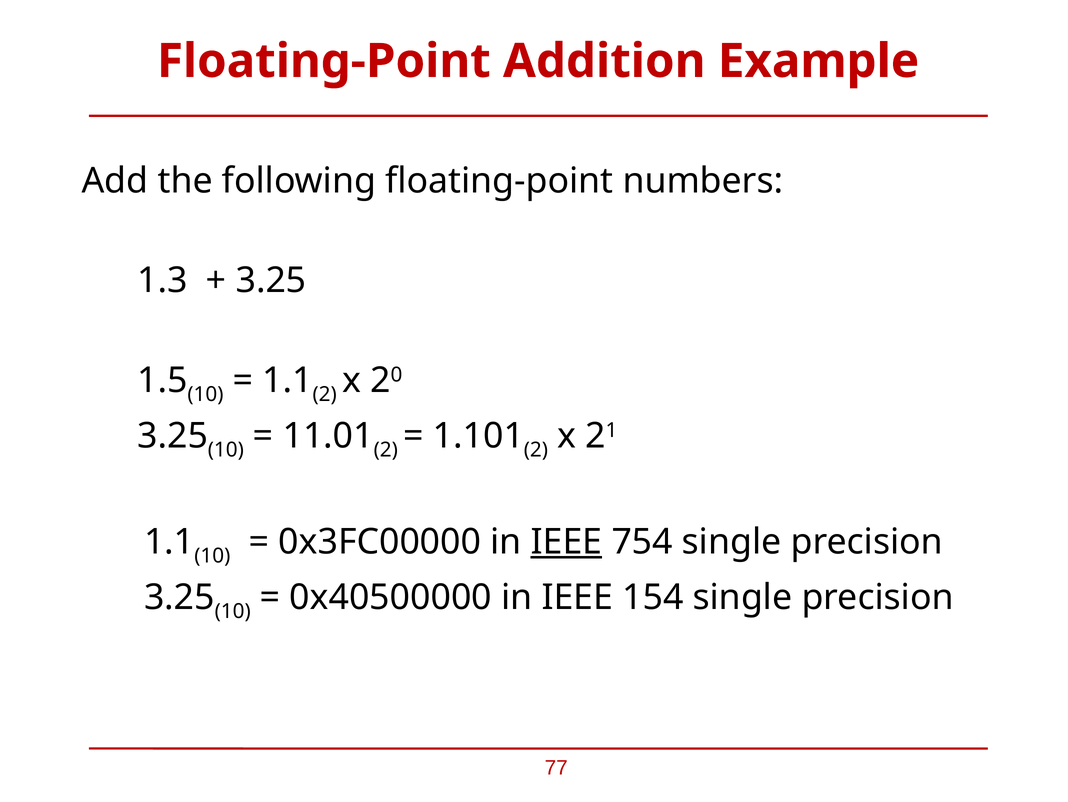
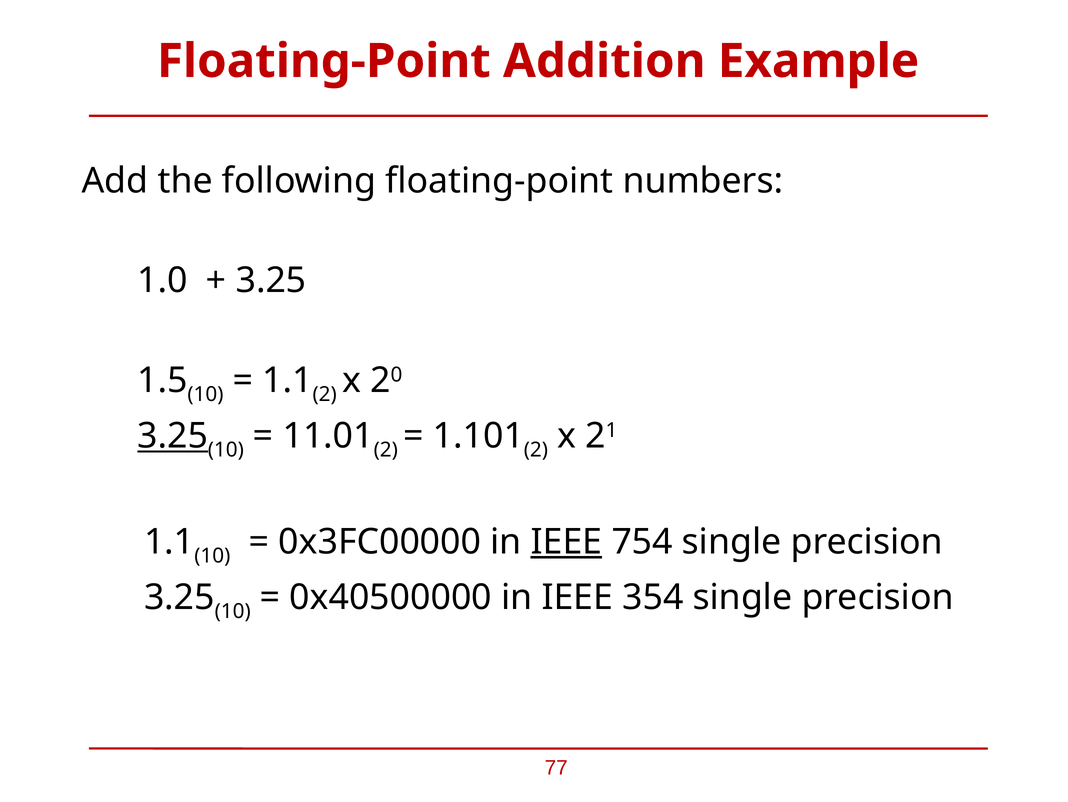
1.3: 1.3 -> 1.0
3.25 at (173, 436) underline: none -> present
154: 154 -> 354
